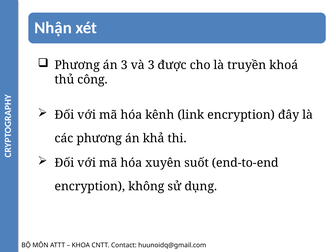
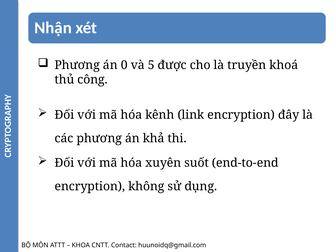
án 3: 3 -> 0
và 3: 3 -> 5
